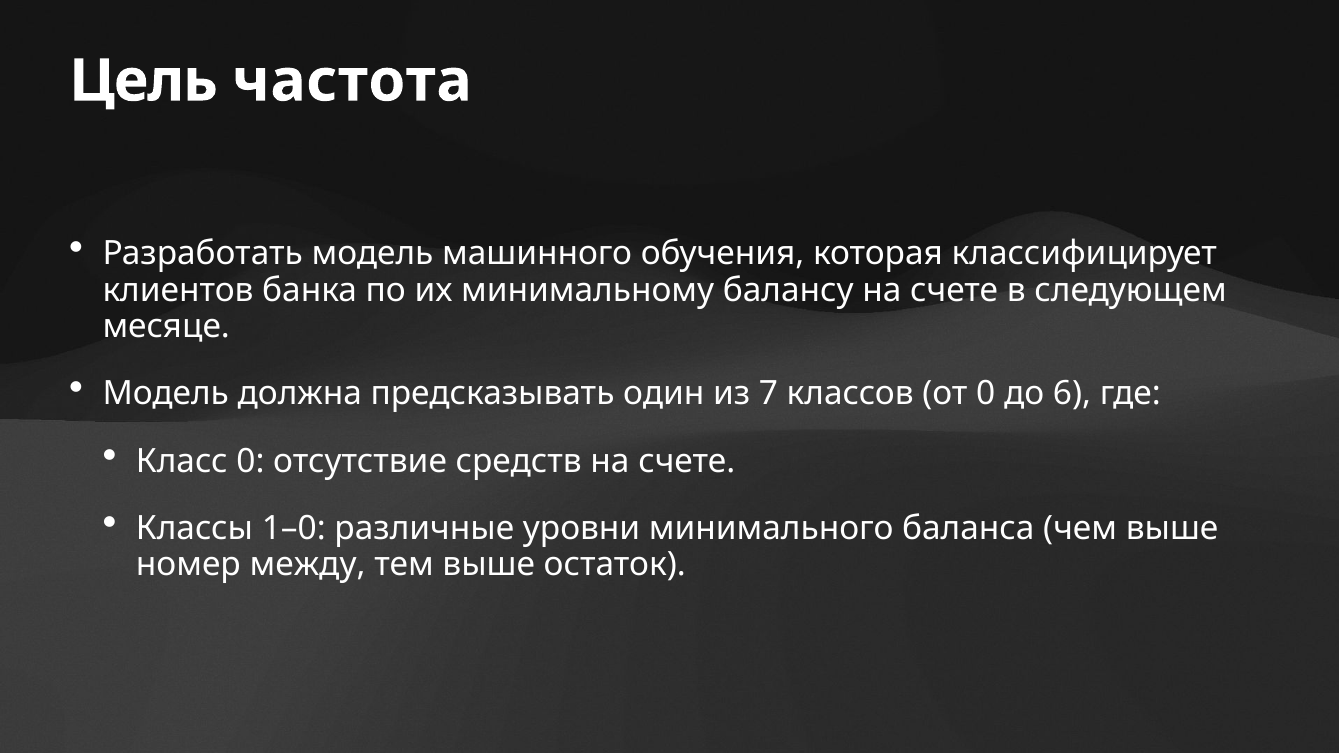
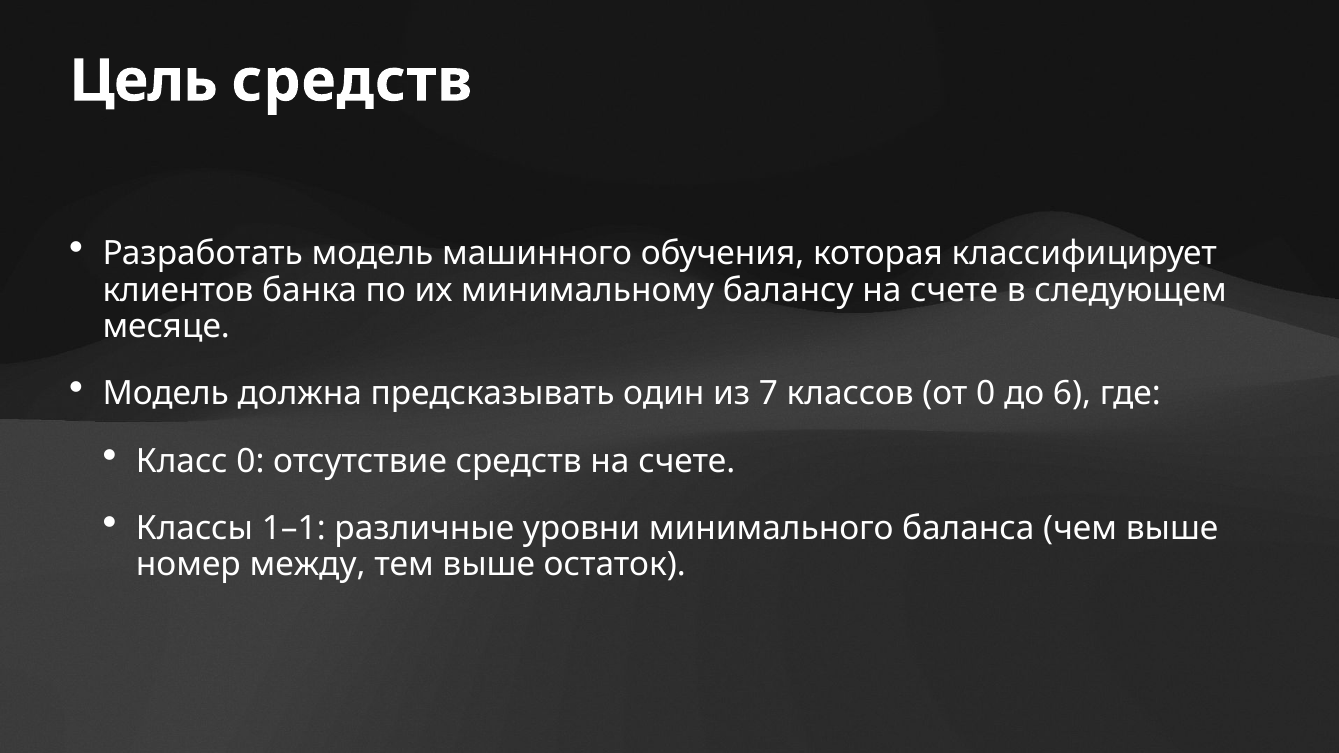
Цель частота: частота -> средств
1–0: 1–0 -> 1–1
